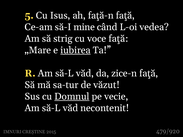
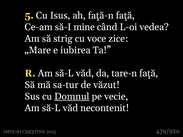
voce faţă: faţă -> zice
iubirea underline: present -> none
zice-n: zice-n -> tare-n
